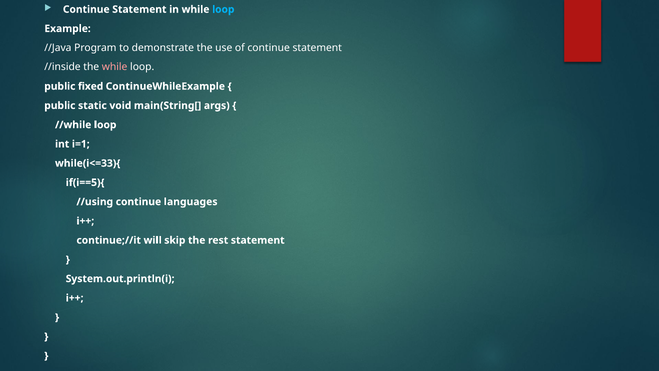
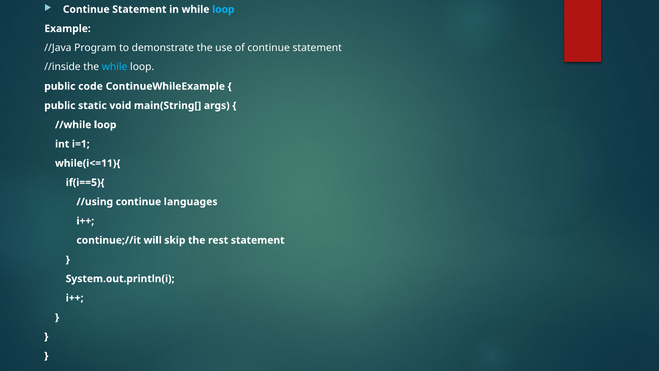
while at (115, 67) colour: pink -> light blue
fixed: fixed -> code
while(i<=33){: while(i<=33){ -> while(i<=11){
